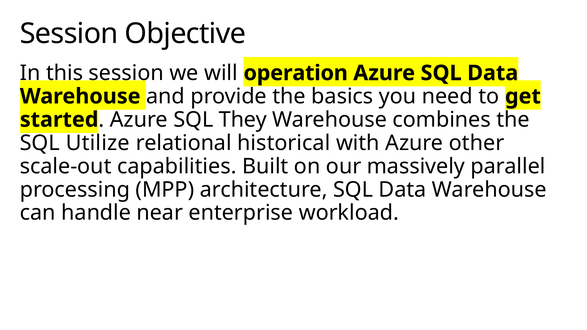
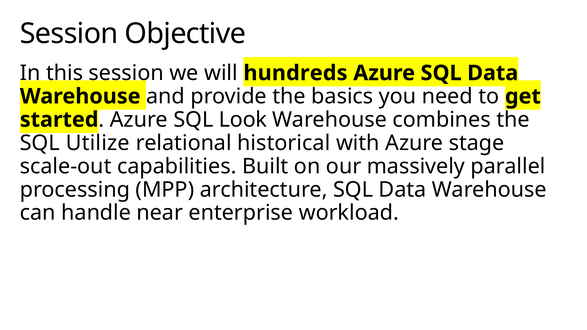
operation: operation -> hundreds
They: They -> Look
other: other -> stage
